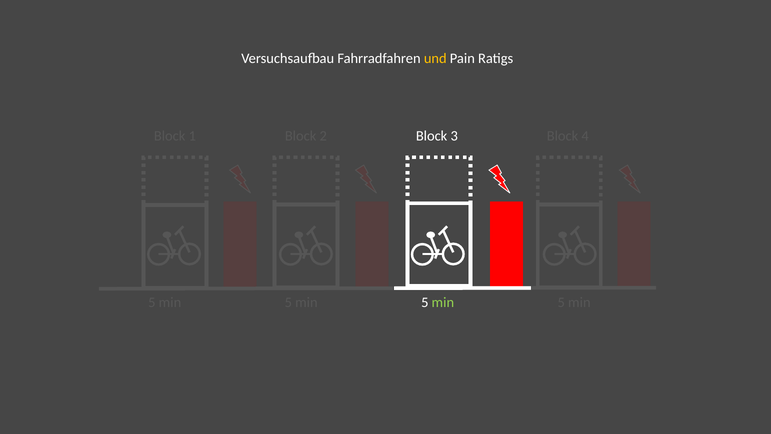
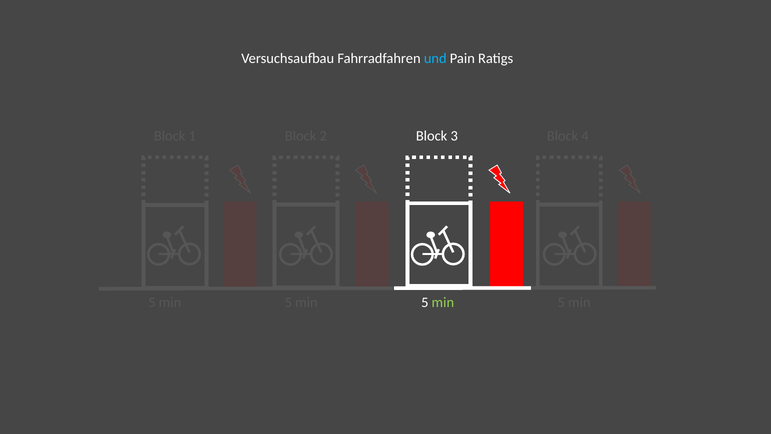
und colour: yellow -> light blue
